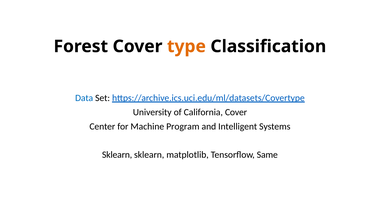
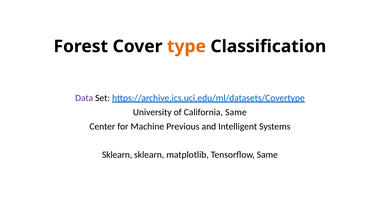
Data colour: blue -> purple
California Cover: Cover -> Same
Program: Program -> Previous
